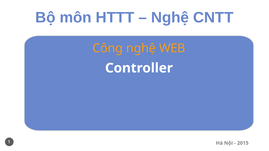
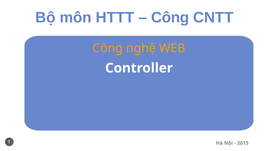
Nghệ at (170, 18): Nghệ -> Công
